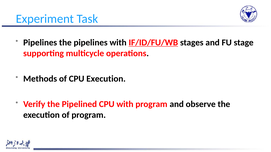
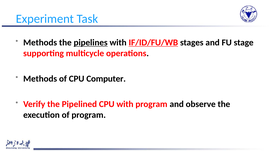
Pipelines at (40, 43): Pipelines -> Methods
pipelines at (91, 43) underline: none -> present
CPU Execution: Execution -> Computer
